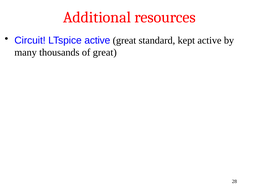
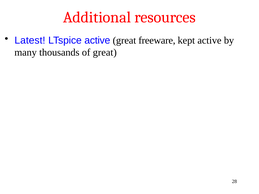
Circuit: Circuit -> Latest
standard: standard -> freeware
